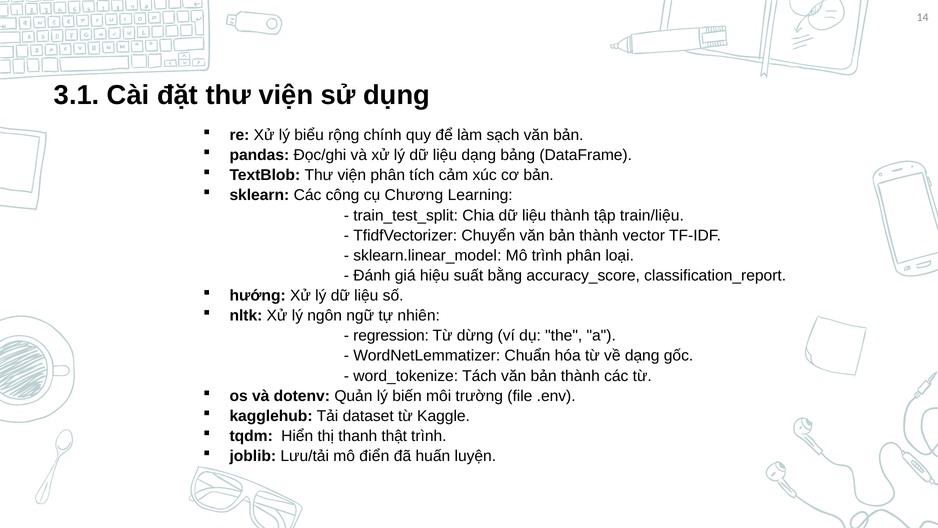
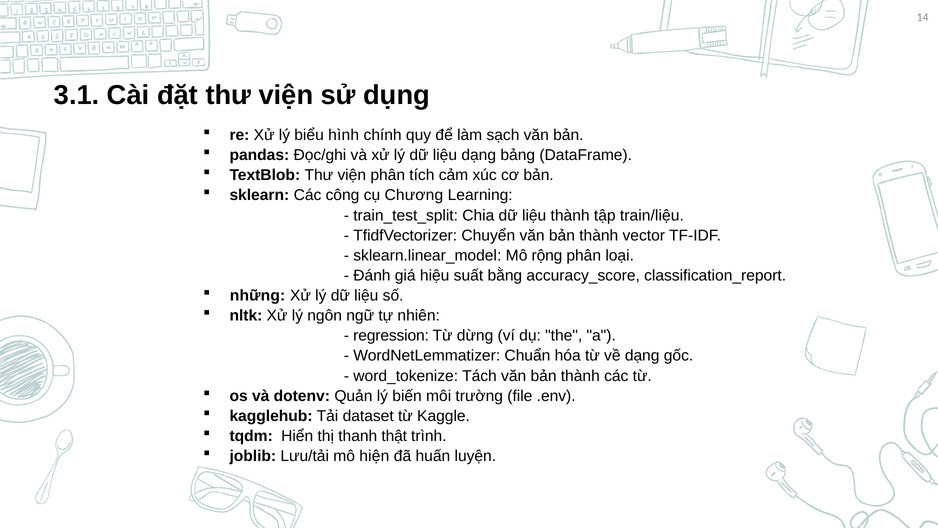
rộng: rộng -> hình
Mô trình: trình -> rộng
hướng: hướng -> những
điển: điển -> hiện
